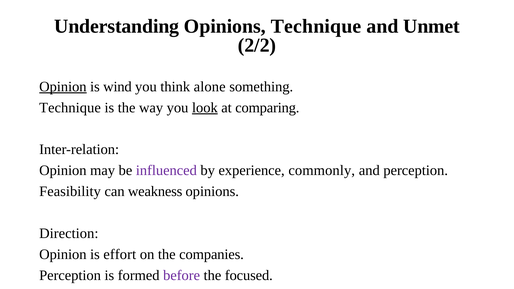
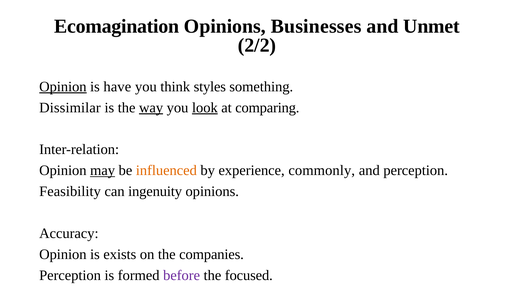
Understanding: Understanding -> Ecomagination
Opinions Technique: Technique -> Businesses
wind: wind -> have
alone: alone -> styles
Technique at (70, 108): Technique -> Dissimilar
way underline: none -> present
may underline: none -> present
influenced colour: purple -> orange
weakness: weakness -> ingenuity
Direction: Direction -> Accuracy
effort: effort -> exists
